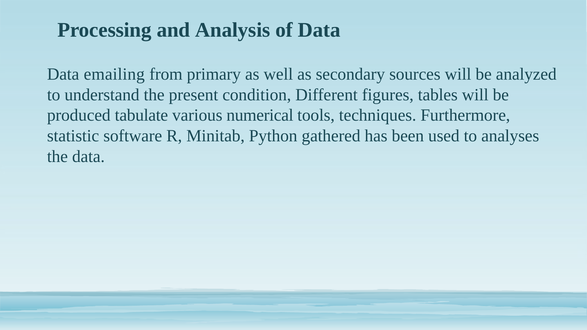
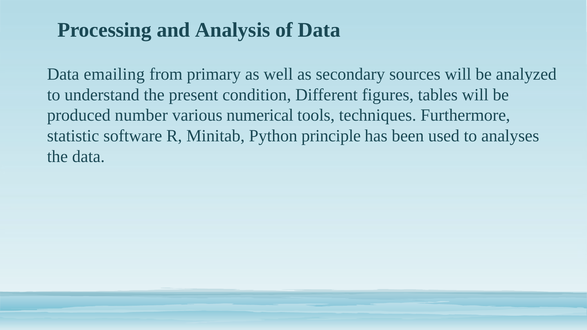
tabulate: tabulate -> number
gathered: gathered -> principle
